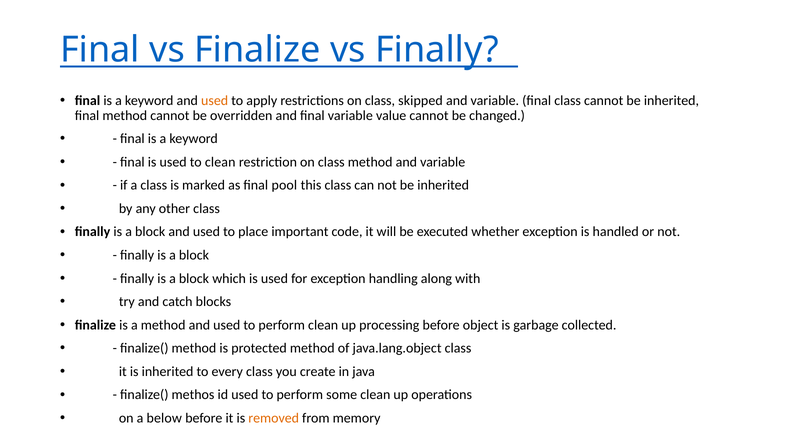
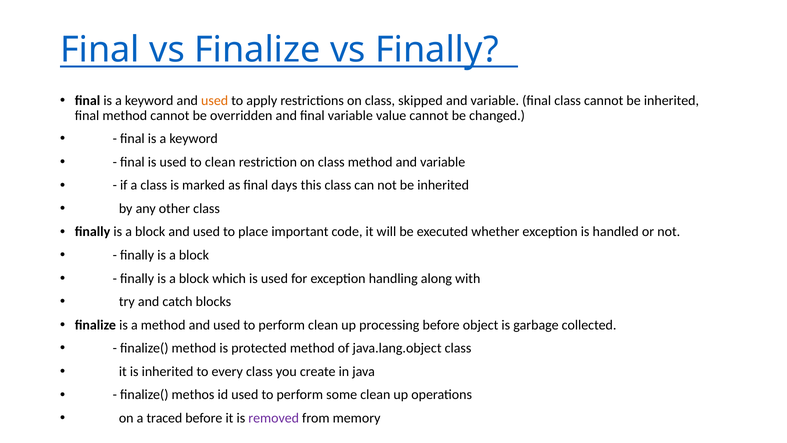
pool: pool -> days
below: below -> traced
removed colour: orange -> purple
